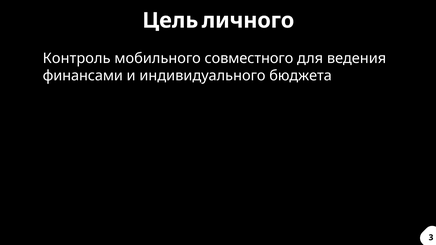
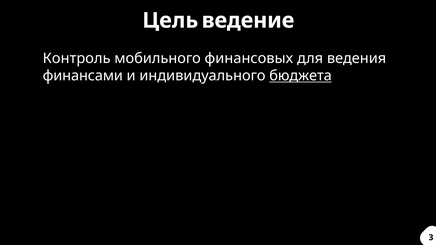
личного: личного -> ведение
совместного: совместного -> финансовых
бюджета underline: none -> present
